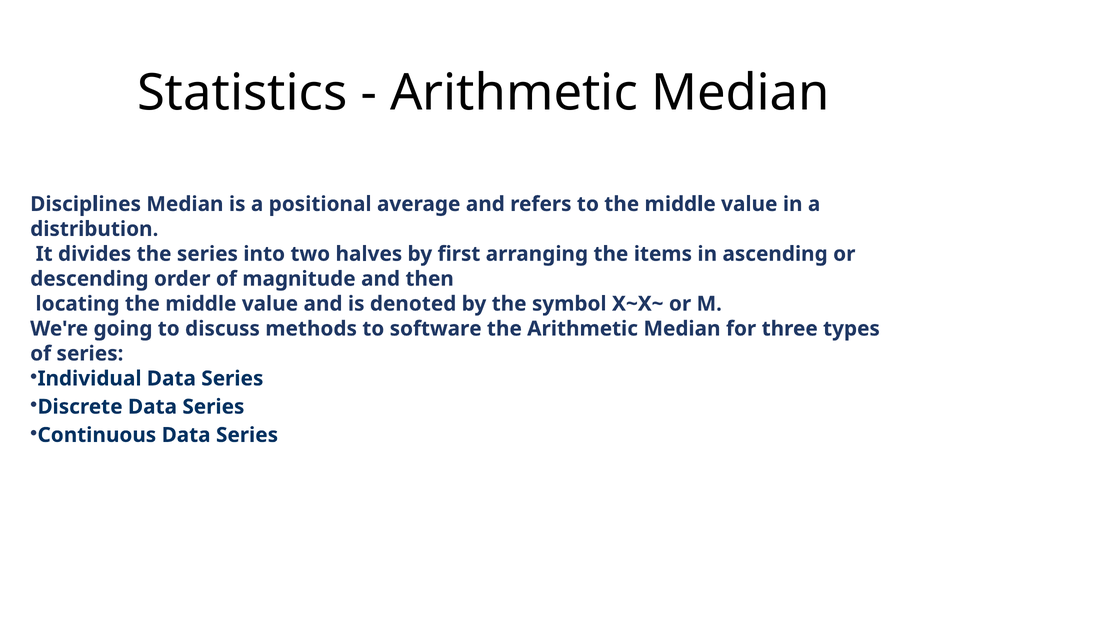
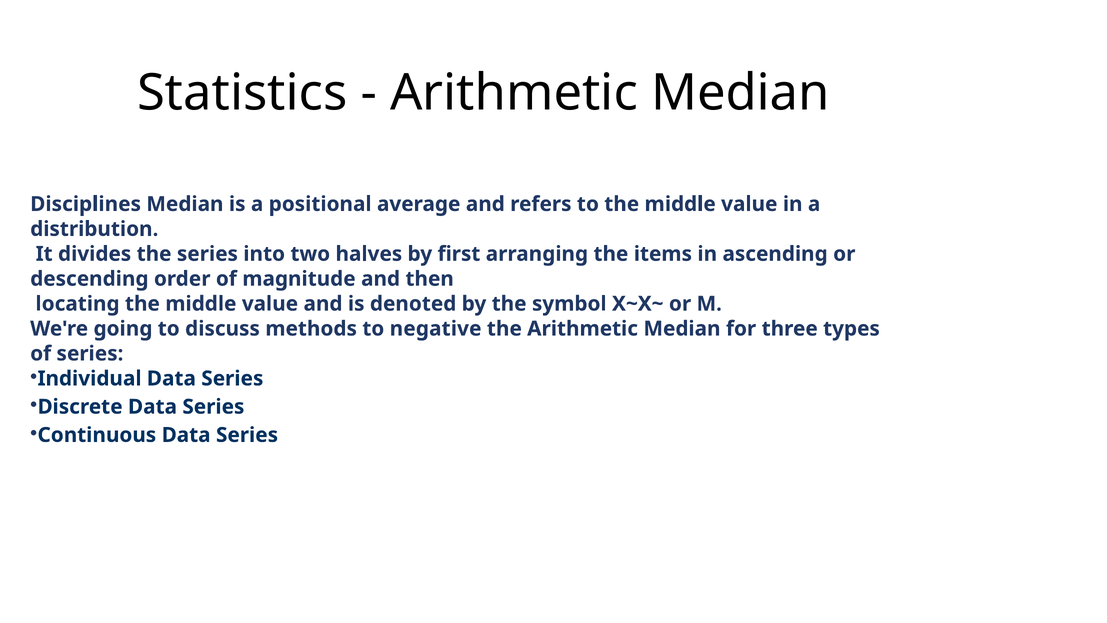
software: software -> negative
